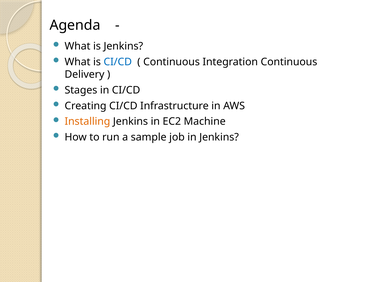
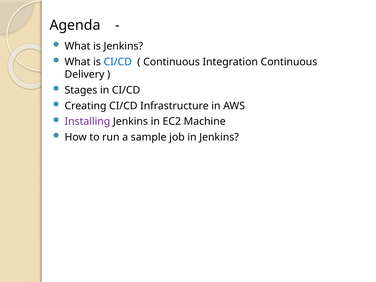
Installing colour: orange -> purple
